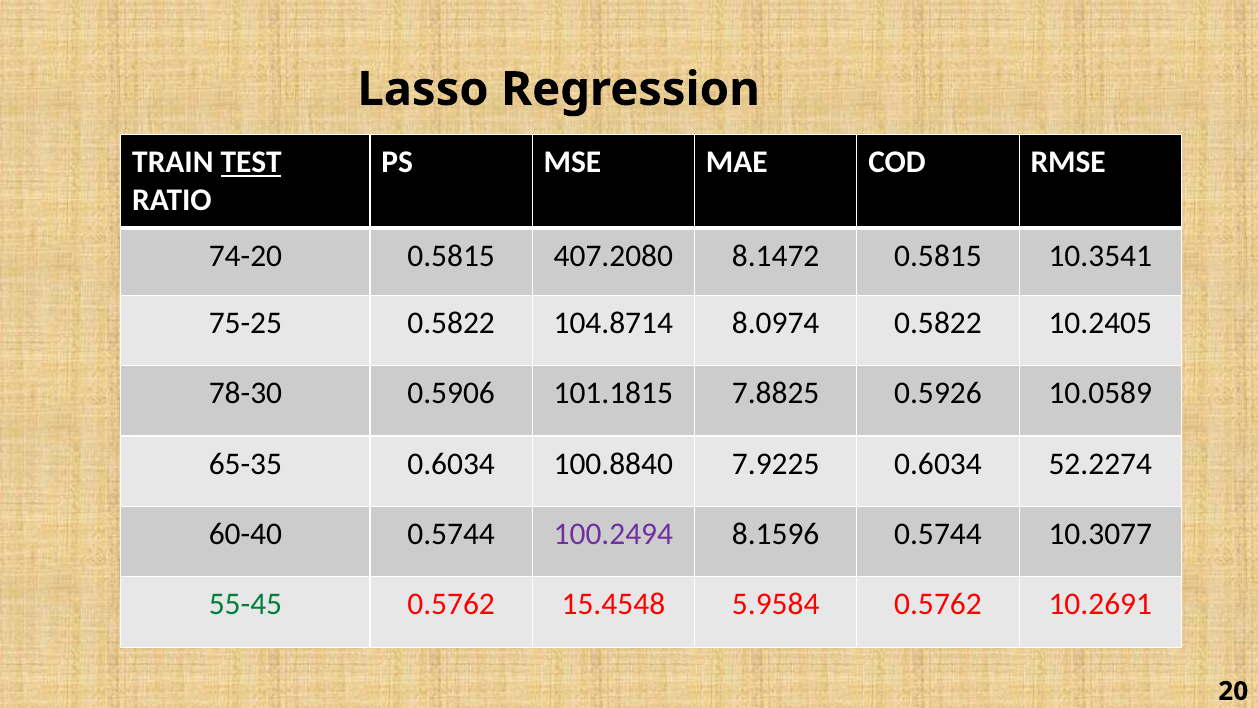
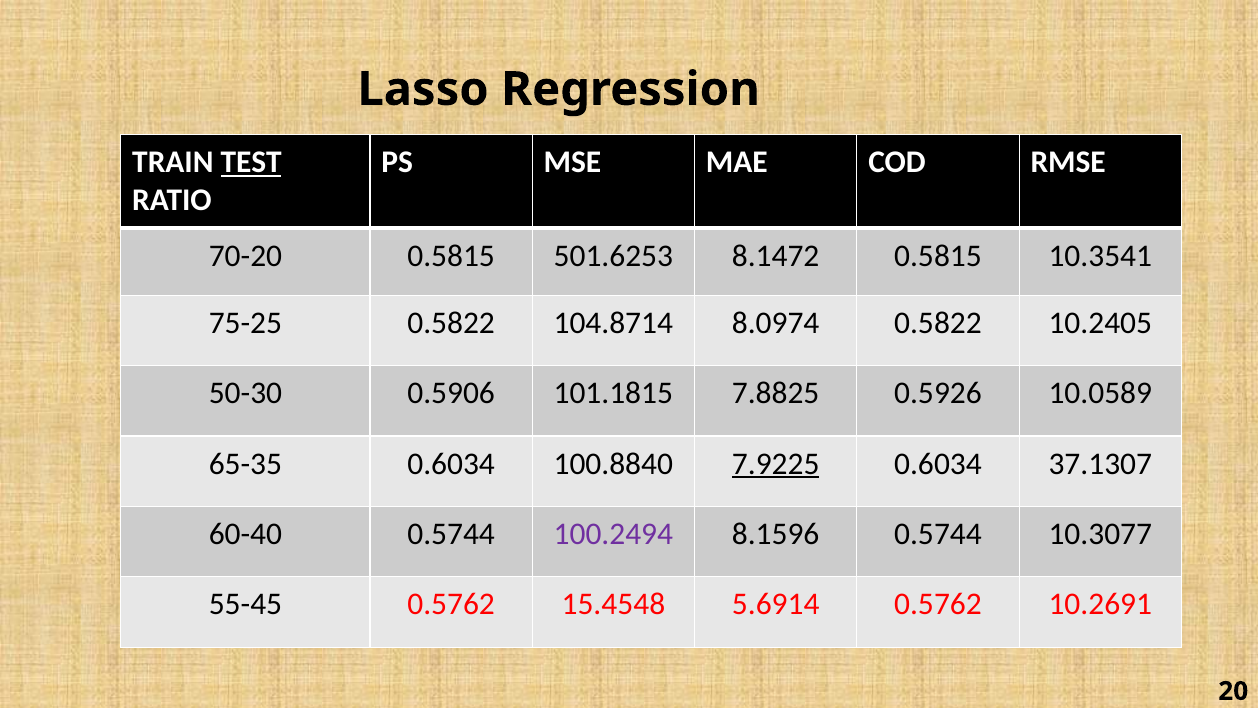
74-20: 74-20 -> 70-20
407.2080: 407.2080 -> 501.6253
78-30: 78-30 -> 50-30
7.9225 underline: none -> present
52.2274: 52.2274 -> 37.1307
55-45 colour: green -> black
5.9584: 5.9584 -> 5.6914
